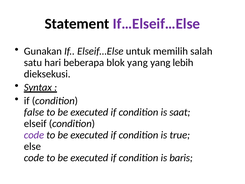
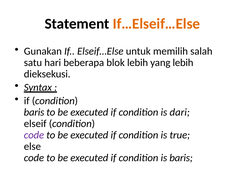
If…Elseif…Else colour: purple -> orange
blok yang: yang -> lebih
false at (34, 112): false -> baris
saat: saat -> dari
